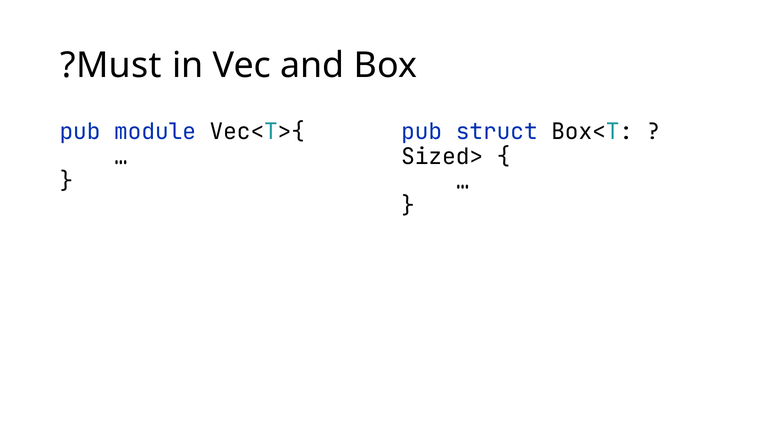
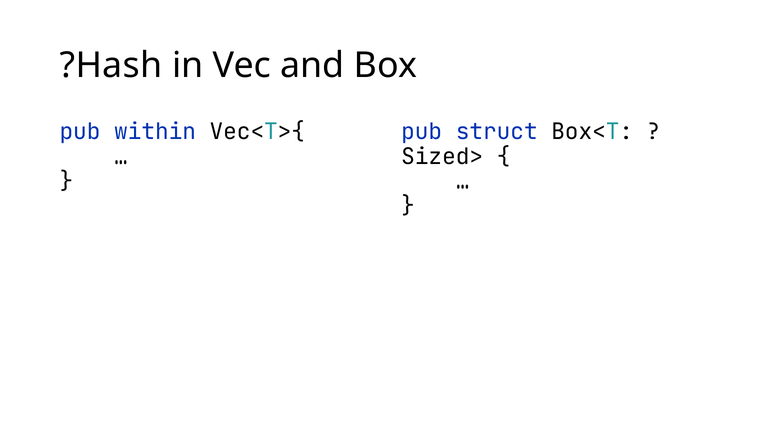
?Must: ?Must -> ?Hash
module: module -> within
